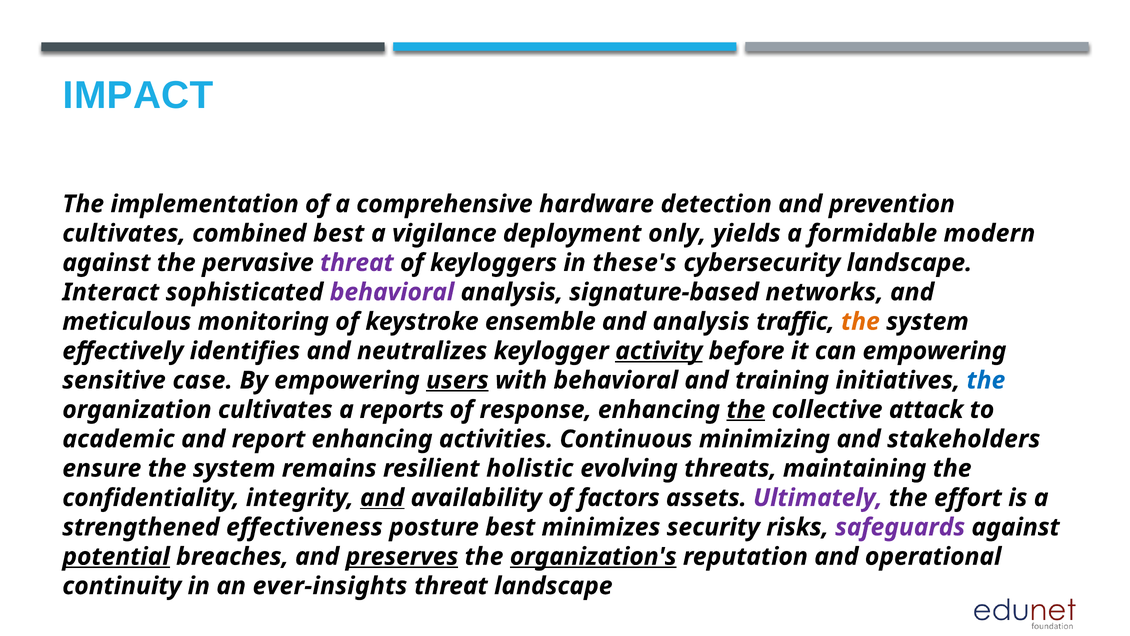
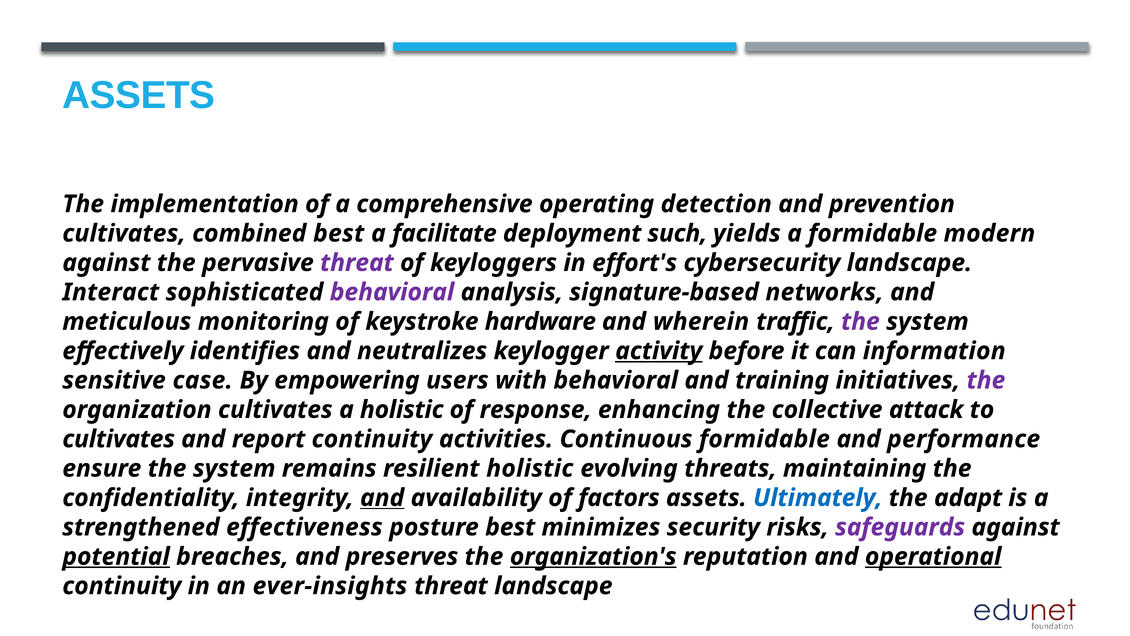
IMPACT at (138, 95): IMPACT -> ASSETS
hardware: hardware -> operating
vigilance: vigilance -> facilitate
only: only -> such
these's: these's -> effort's
ensemble: ensemble -> hardware
and analysis: analysis -> wherein
the at (860, 321) colour: orange -> purple
can empowering: empowering -> information
users underline: present -> none
the at (986, 380) colour: blue -> purple
a reports: reports -> holistic
the at (746, 409) underline: present -> none
academic at (118, 439): academic -> cultivates
report enhancing: enhancing -> continuity
Continuous minimizing: minimizing -> formidable
stakeholders: stakeholders -> performance
Ultimately colour: purple -> blue
effort: effort -> adapt
preserves underline: present -> none
operational underline: none -> present
